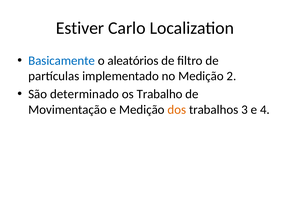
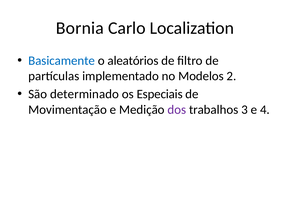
Estiver: Estiver -> Bornia
no Medição: Medição -> Modelos
Trabalho: Trabalho -> Especiais
dos colour: orange -> purple
